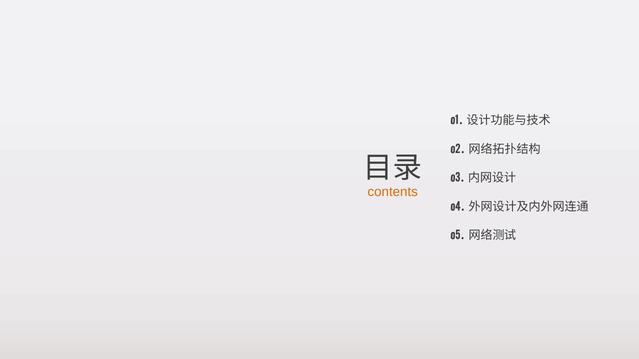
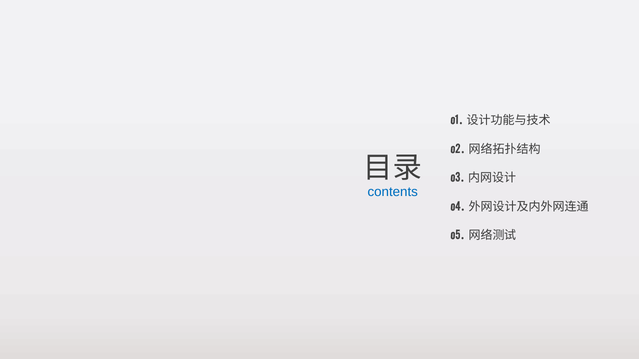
contents colour: orange -> blue
